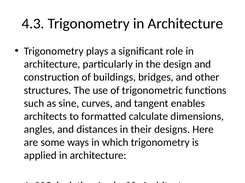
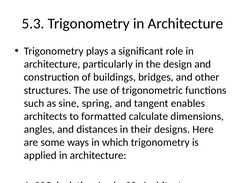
4.3: 4.3 -> 5.3
curves: curves -> spring
